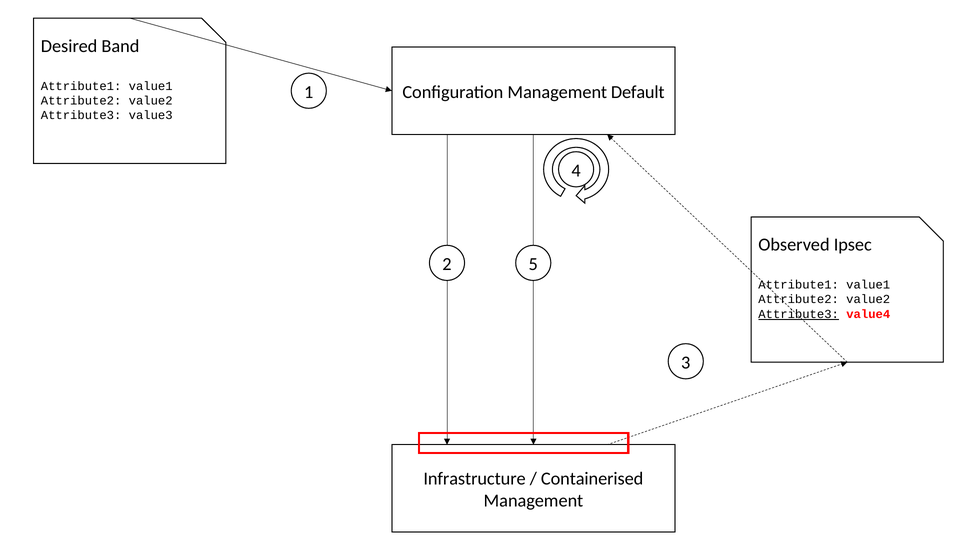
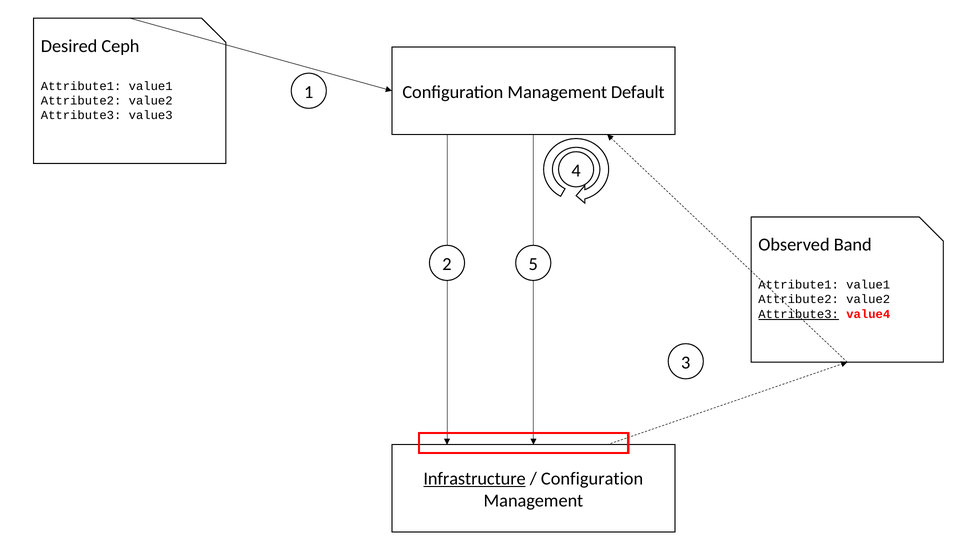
Band: Band -> Ceph
Ipsec: Ipsec -> Band
Infrastructure underline: none -> present
Containerised at (592, 478): Containerised -> Configuration
